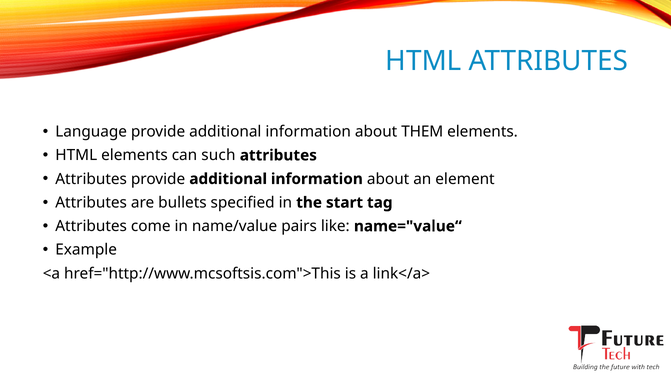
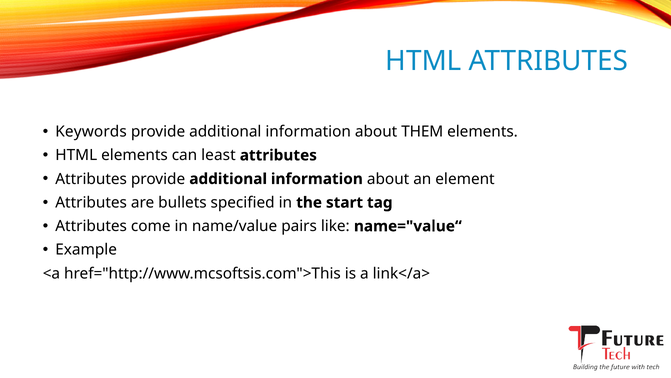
Language: Language -> Keywords
such: such -> least
